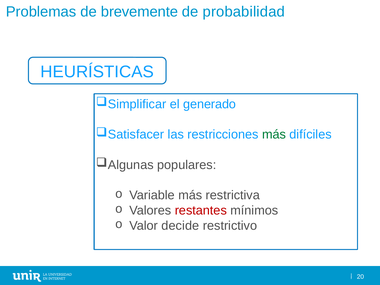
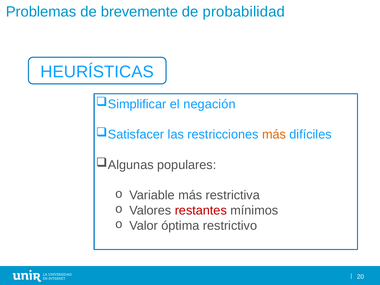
generado: generado -> negación
más at (274, 134) colour: green -> orange
decide: decide -> óptima
